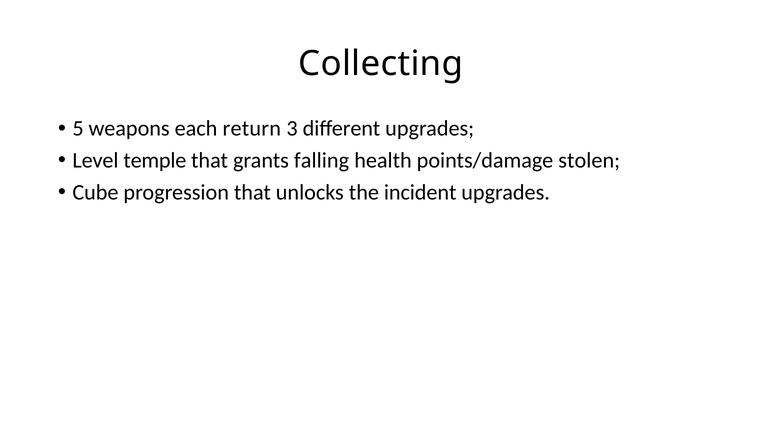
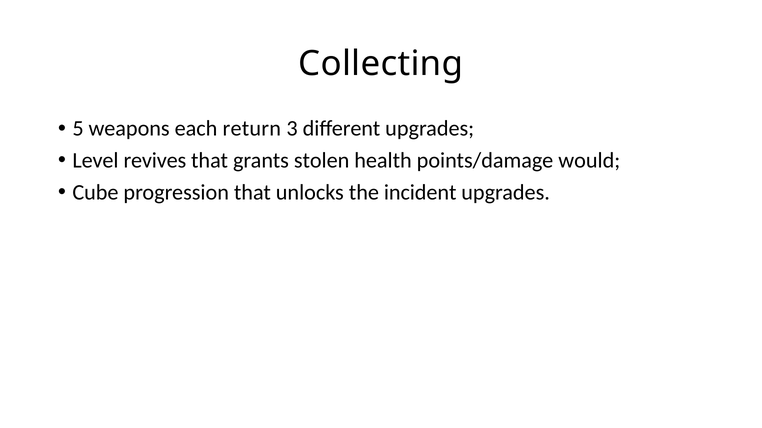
temple: temple -> revives
falling: falling -> stolen
stolen: stolen -> would
